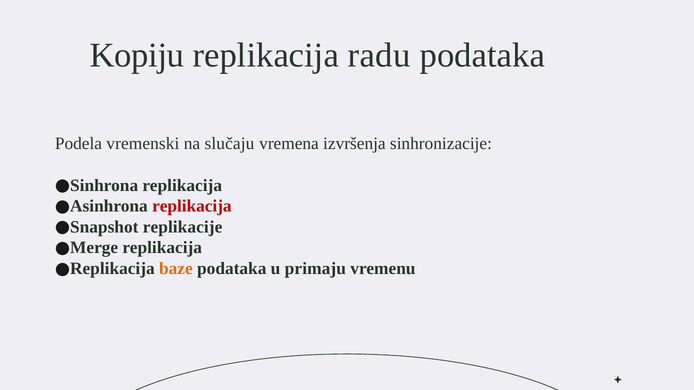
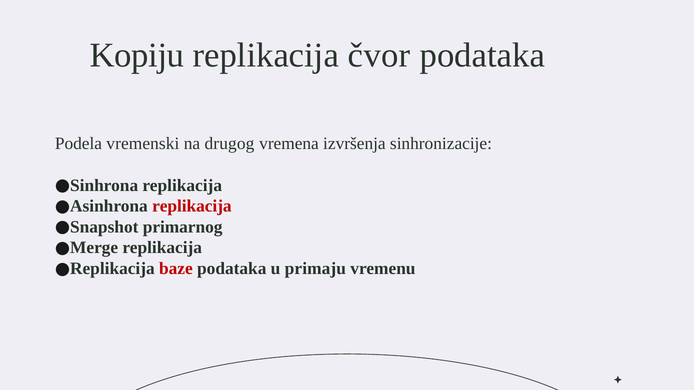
radu: radu -> čvor
slučaju: slučaju -> drugog
replikacije: replikacije -> primarnog
baze colour: orange -> red
